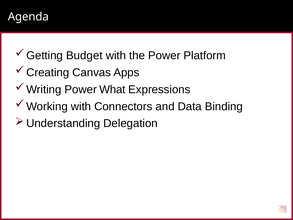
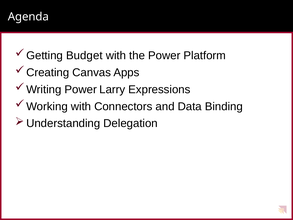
What: What -> Larry
